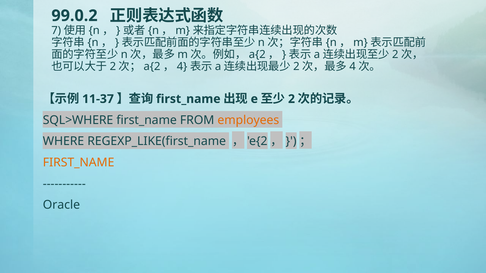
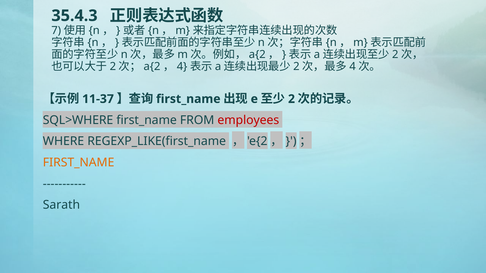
99.0.2: 99.0.2 -> 35.4.3
employees colour: orange -> red
Oracle: Oracle -> Sarath
